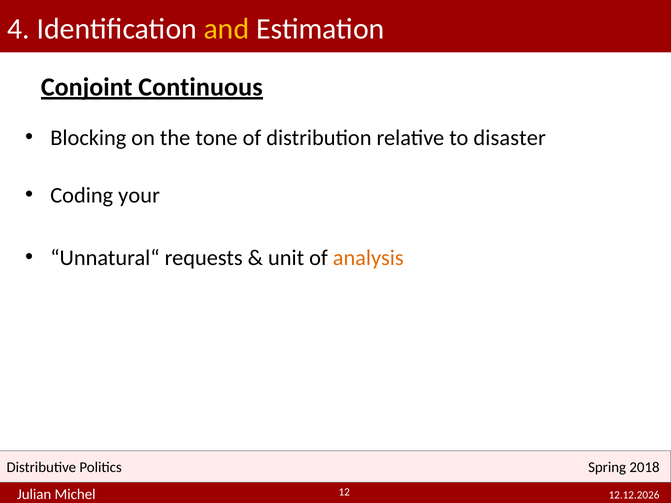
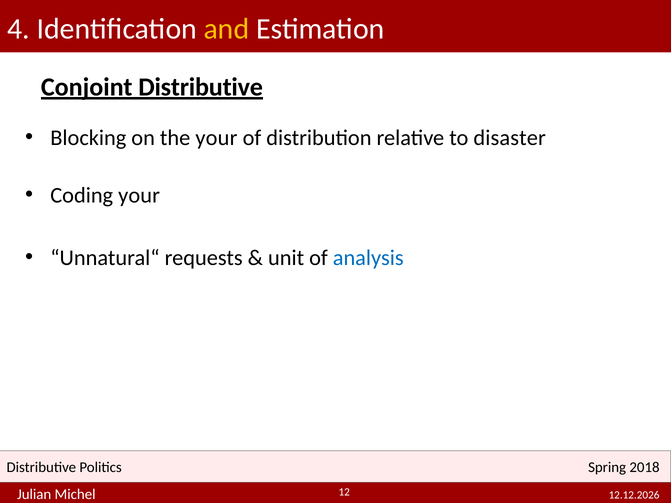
Conjoint Continuous: Continuous -> Distributive
the tone: tone -> your
analysis colour: orange -> blue
